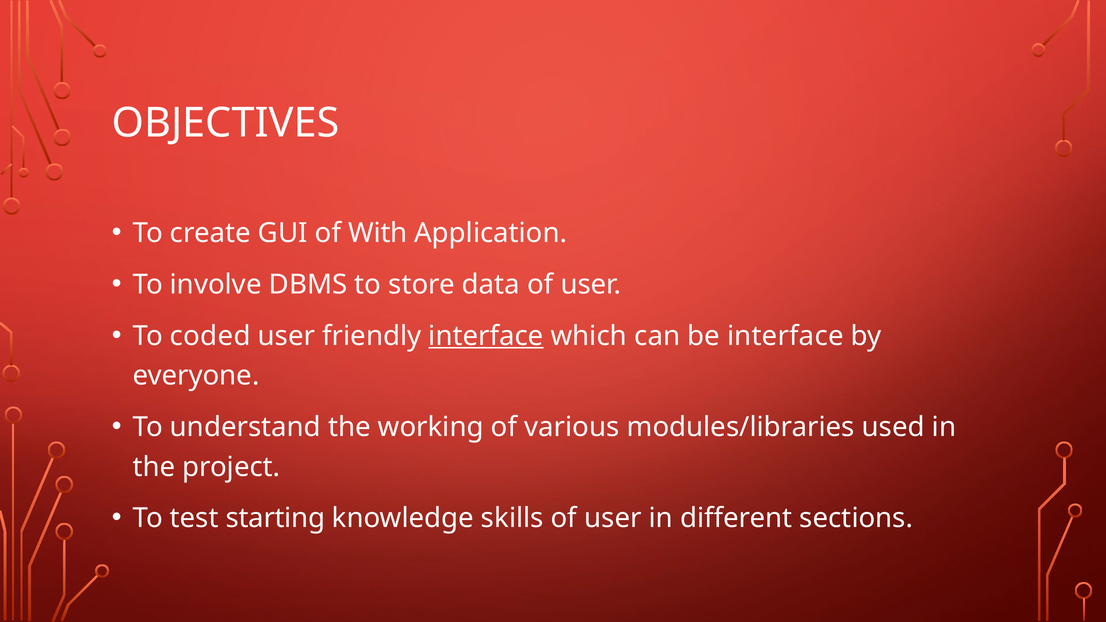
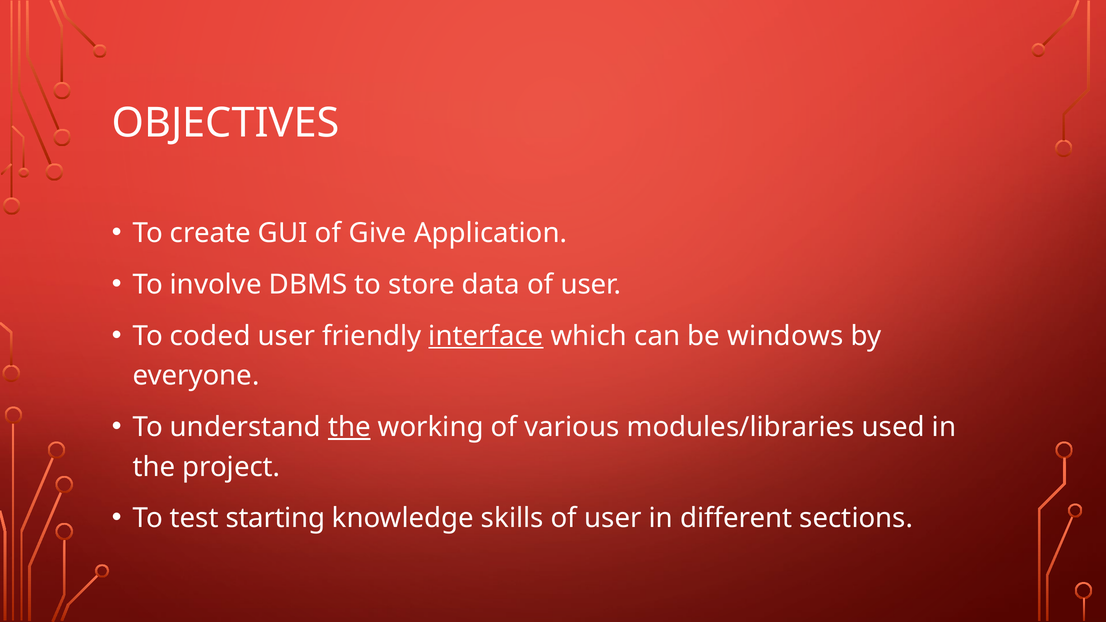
With: With -> Give
be interface: interface -> windows
the at (349, 427) underline: none -> present
